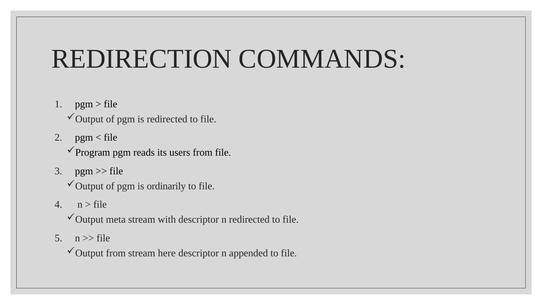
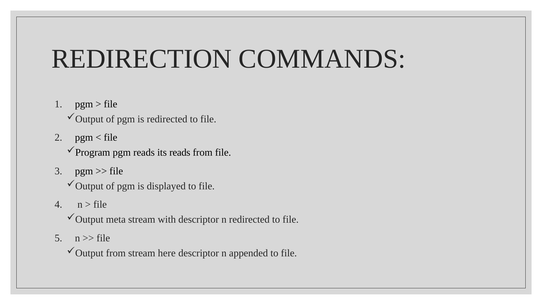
its users: users -> reads
ordinarily: ordinarily -> displayed
